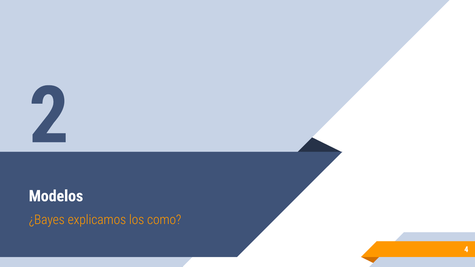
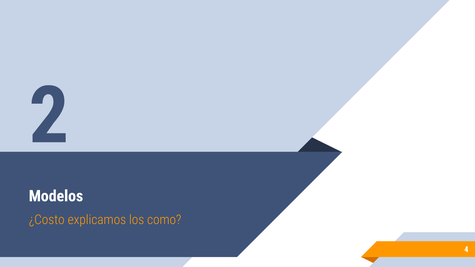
¿Bayes: ¿Bayes -> ¿Costo
